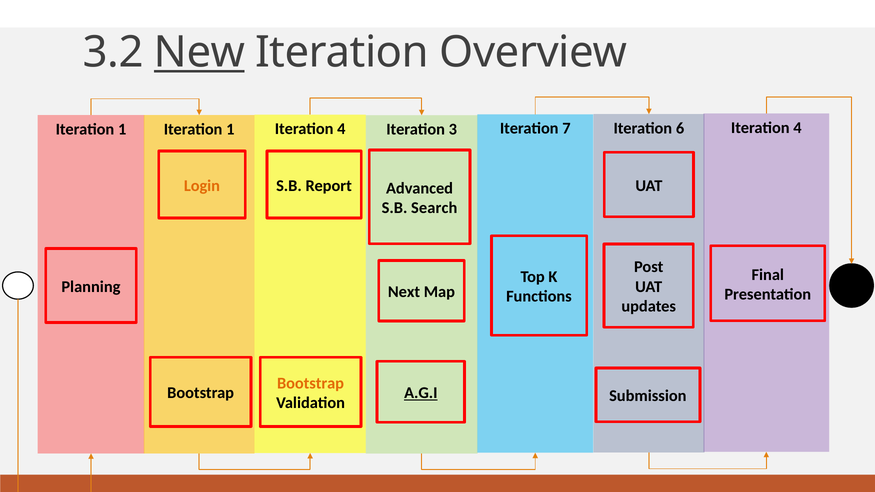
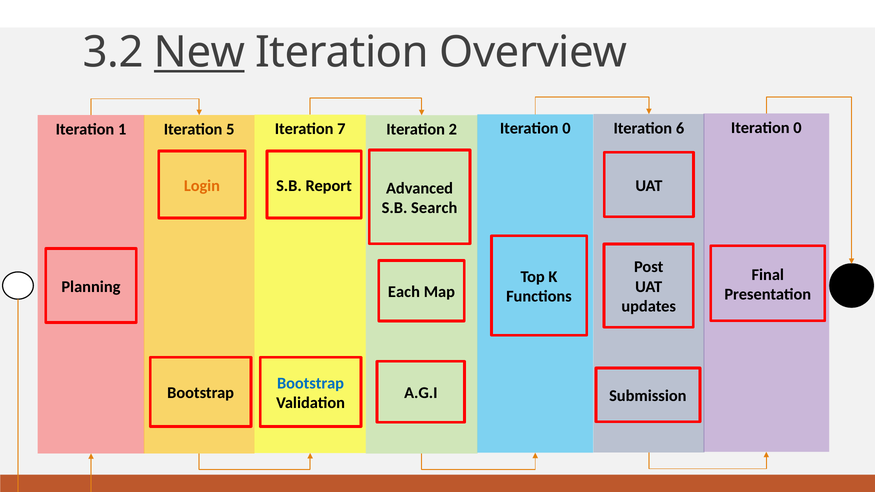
1 Iteration 1: 1 -> 5
4 at (341, 129): 4 -> 7
3: 3 -> 2
7 at (566, 129): 7 -> 0
6 Iteration 4: 4 -> 0
Next: Next -> Each
Bootstrap at (311, 383) colour: orange -> blue
A.G.I underline: present -> none
